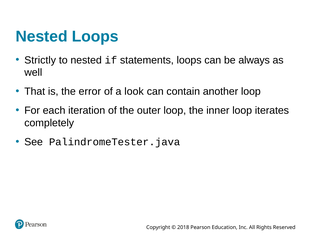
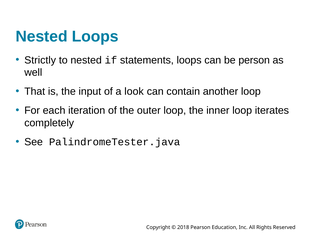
always: always -> person
error: error -> input
